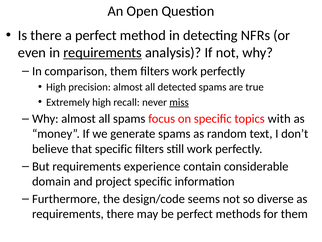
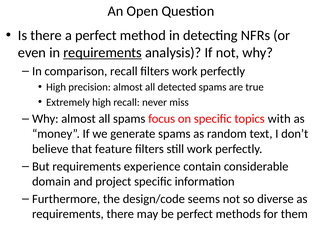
comparison them: them -> recall
miss underline: present -> none
that specific: specific -> feature
